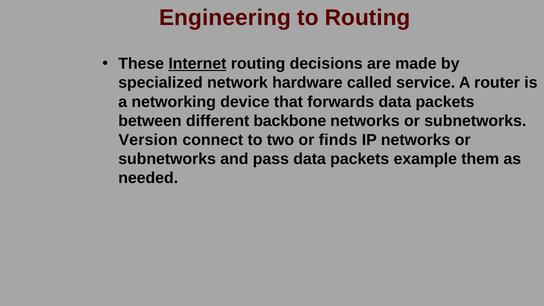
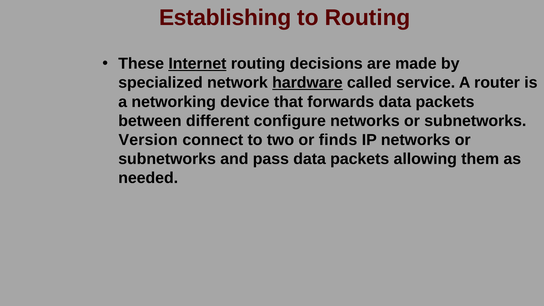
Engineering: Engineering -> Establishing
hardware underline: none -> present
backbone: backbone -> configure
example: example -> allowing
